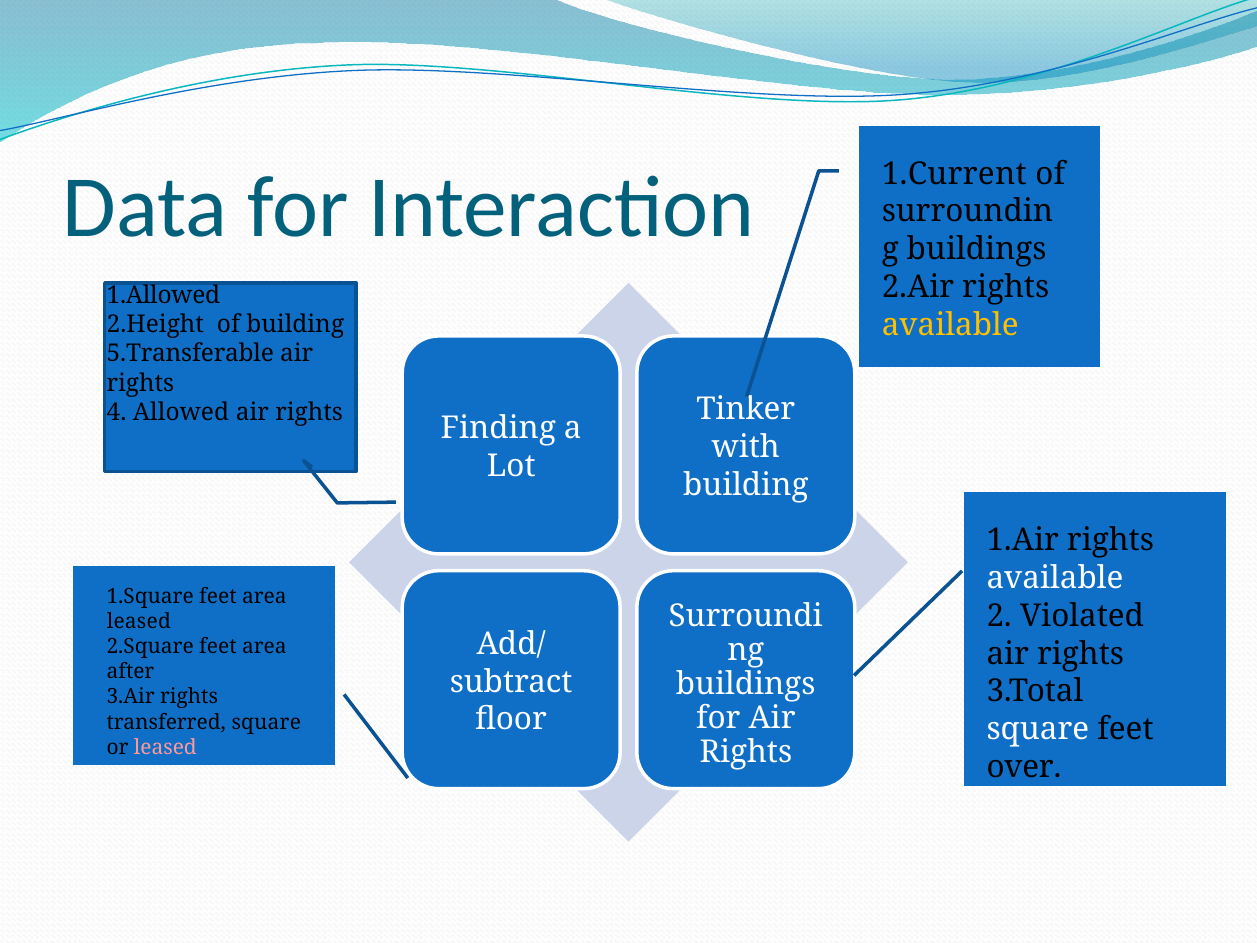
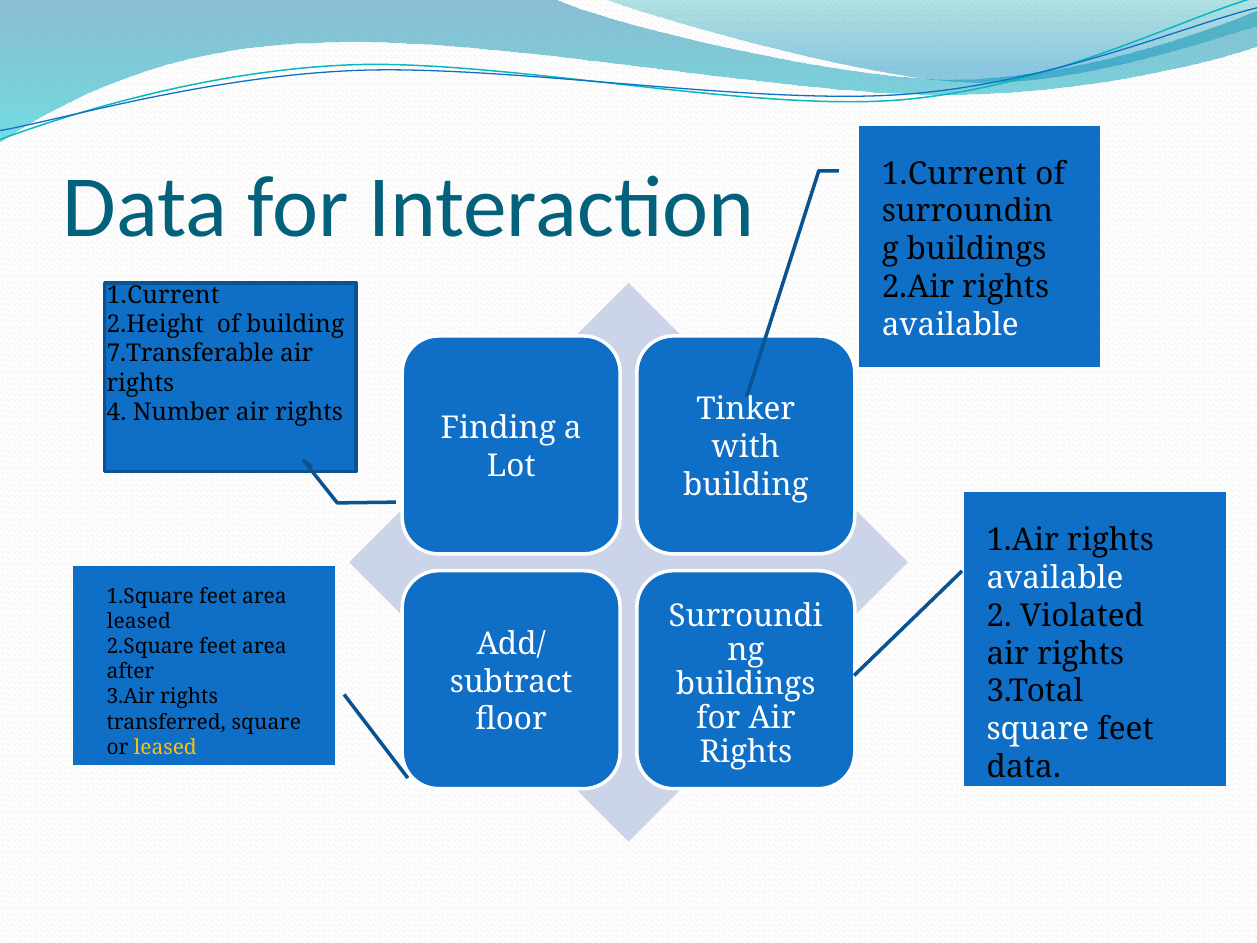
1.Allowed at (163, 295): 1.Allowed -> 1.Current
available at (950, 325) colour: yellow -> white
5.Transferable: 5.Transferable -> 7.Transferable
Allowed: Allowed -> Number
leased at (165, 747) colour: pink -> yellow
over at (1024, 767): over -> data
